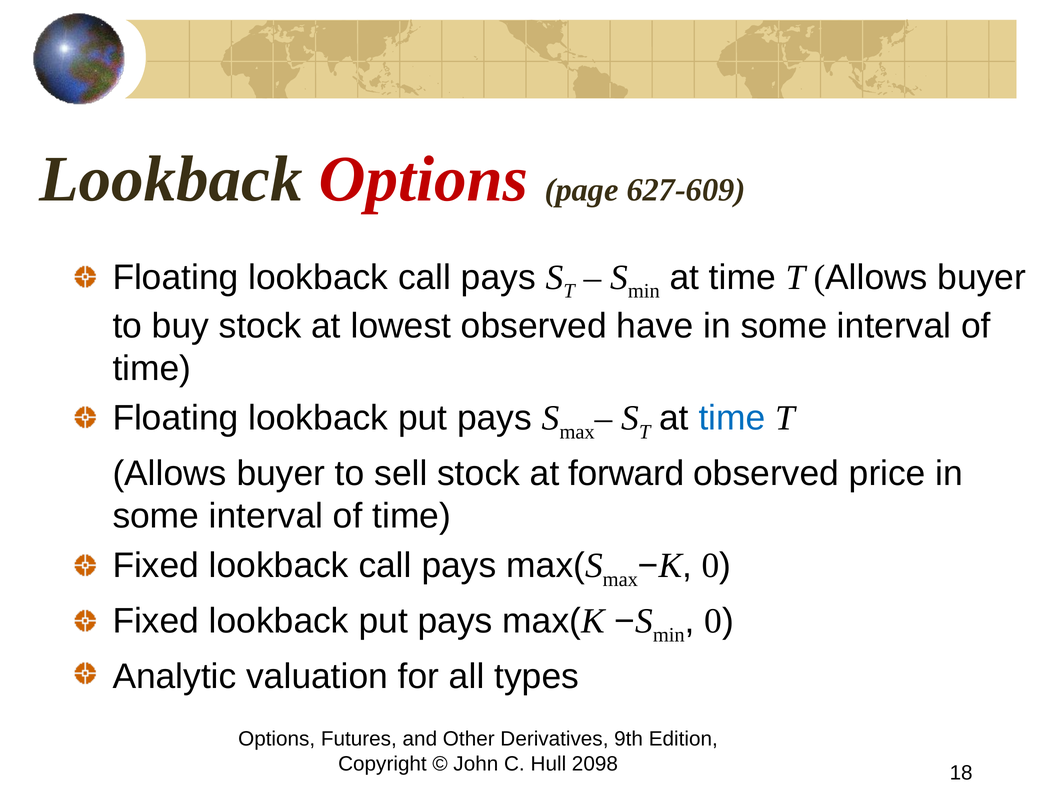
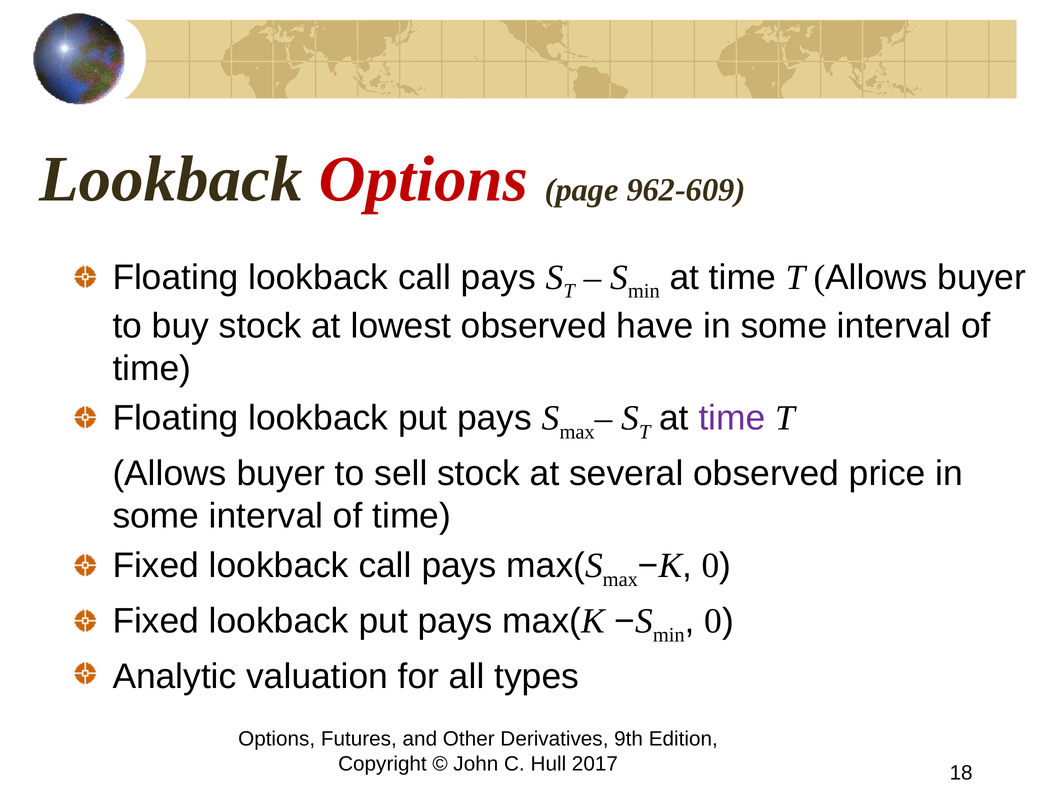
627-609: 627-609 -> 962-609
time at (732, 418) colour: blue -> purple
forward: forward -> several
2098: 2098 -> 2017
